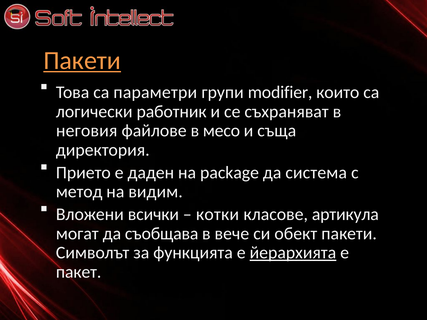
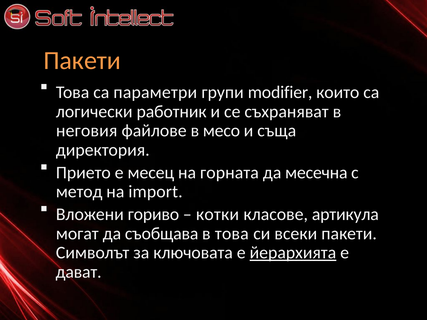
Пакети at (82, 61) underline: present -> none
даден: даден -> месец
package: package -> горната
система: система -> месечна
видим: видим -> import
всички: всички -> гориво
в вече: вече -> това
обект: обект -> всеки
функцията: функцията -> ключовата
пакет: пакет -> дават
